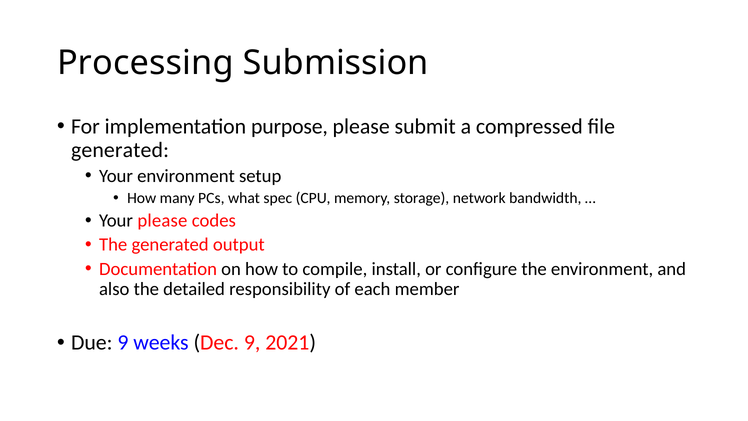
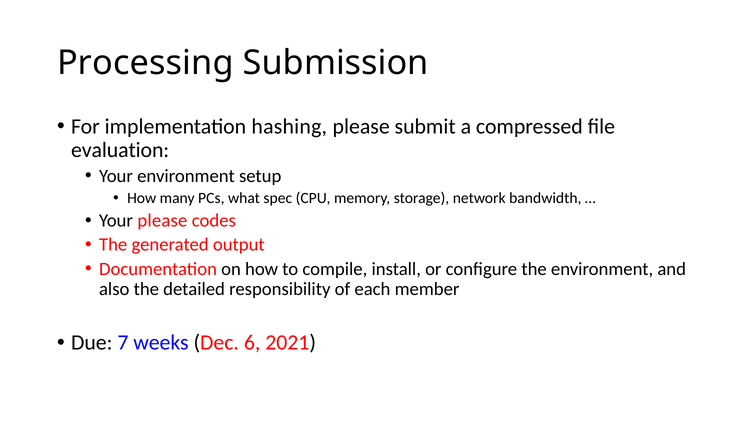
purpose: purpose -> hashing
generated at (120, 150): generated -> evaluation
Due 9: 9 -> 7
Dec 9: 9 -> 6
